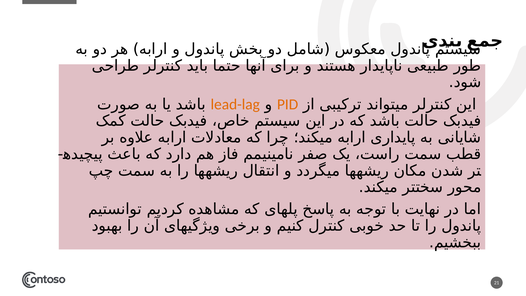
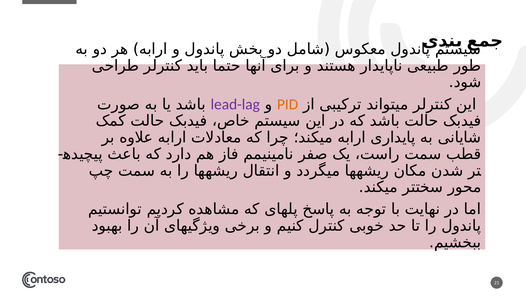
lead-lag colour: orange -> purple
